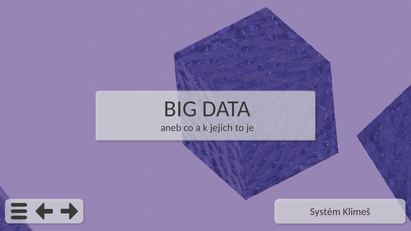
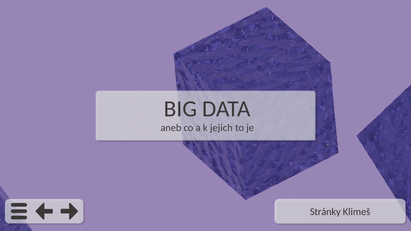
Systém: Systém -> Stránky
